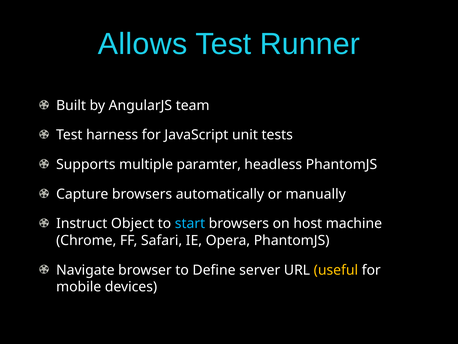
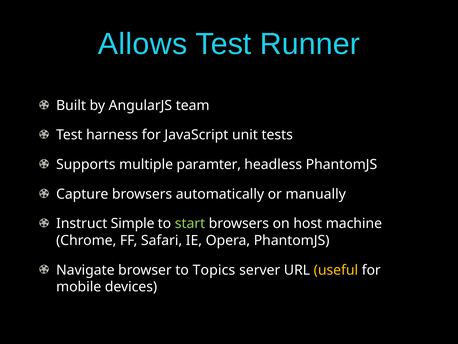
Object: Object -> Simple
start colour: light blue -> light green
Define: Define -> Topics
